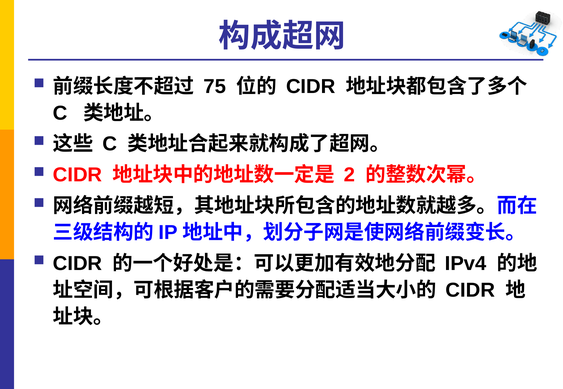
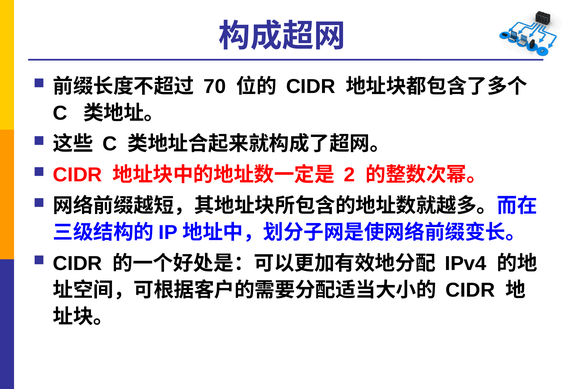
75: 75 -> 70
